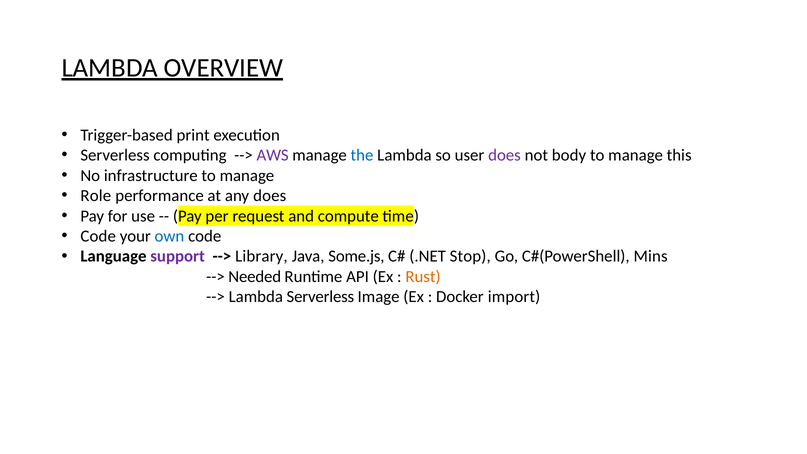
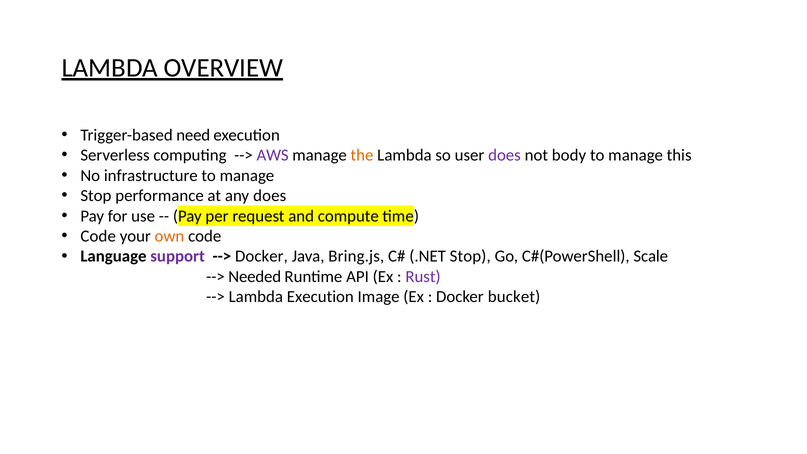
print: print -> need
the colour: blue -> orange
Role at (96, 196): Role -> Stop
own colour: blue -> orange
Library at (261, 256): Library -> Docker
Some.js: Some.js -> Bring.js
Mins: Mins -> Scale
Rust colour: orange -> purple
Lambda Serverless: Serverless -> Execution
import: import -> bucket
